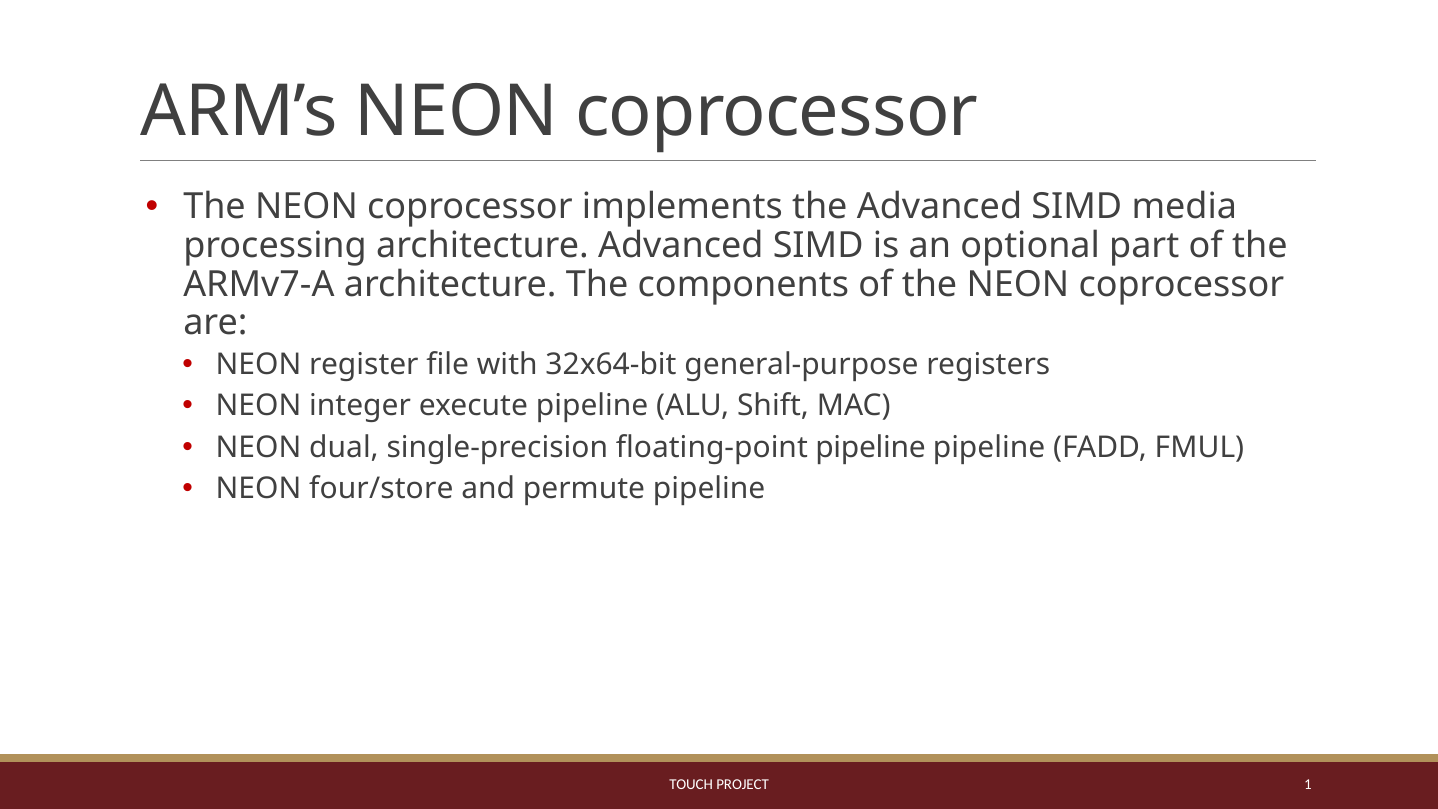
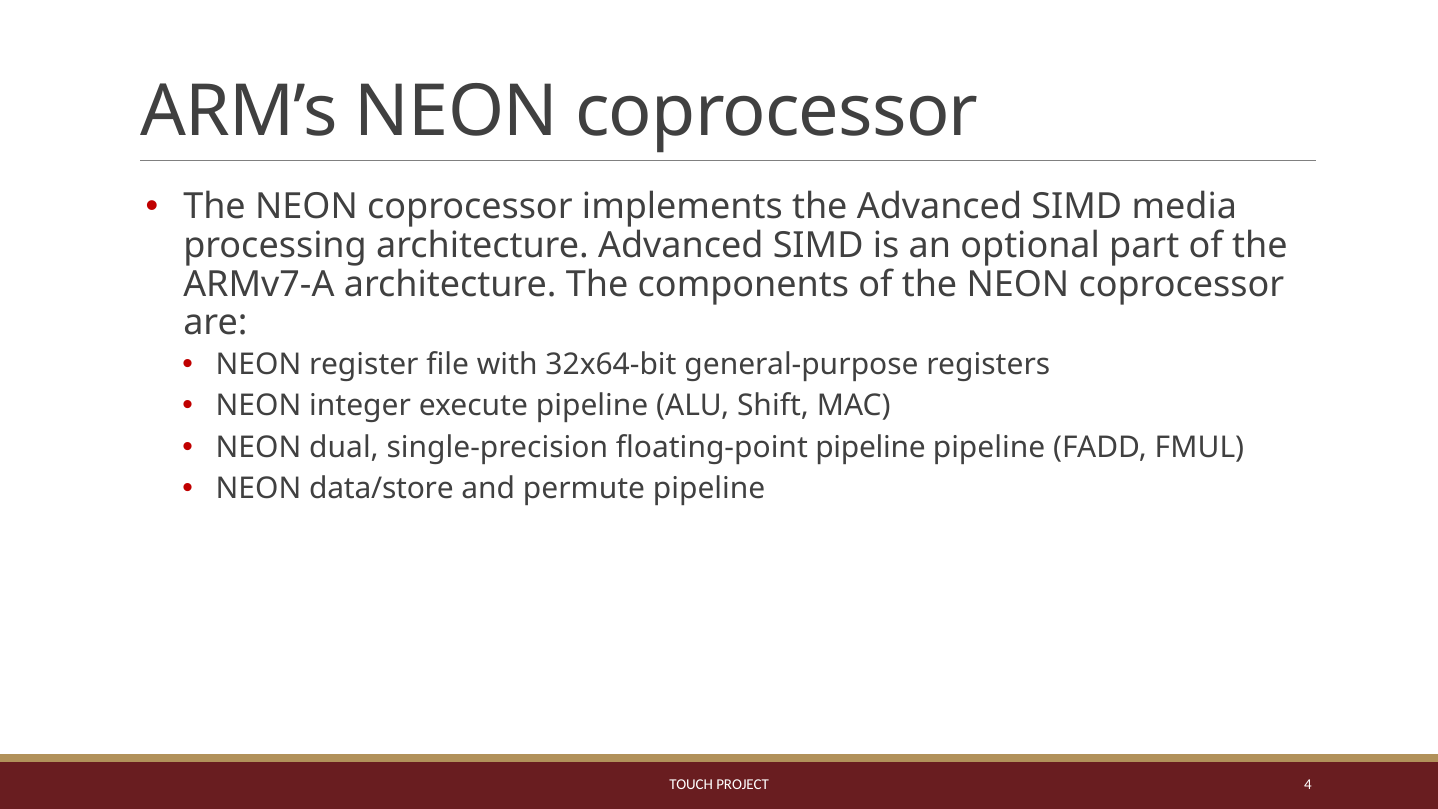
four/store: four/store -> data/store
1: 1 -> 4
